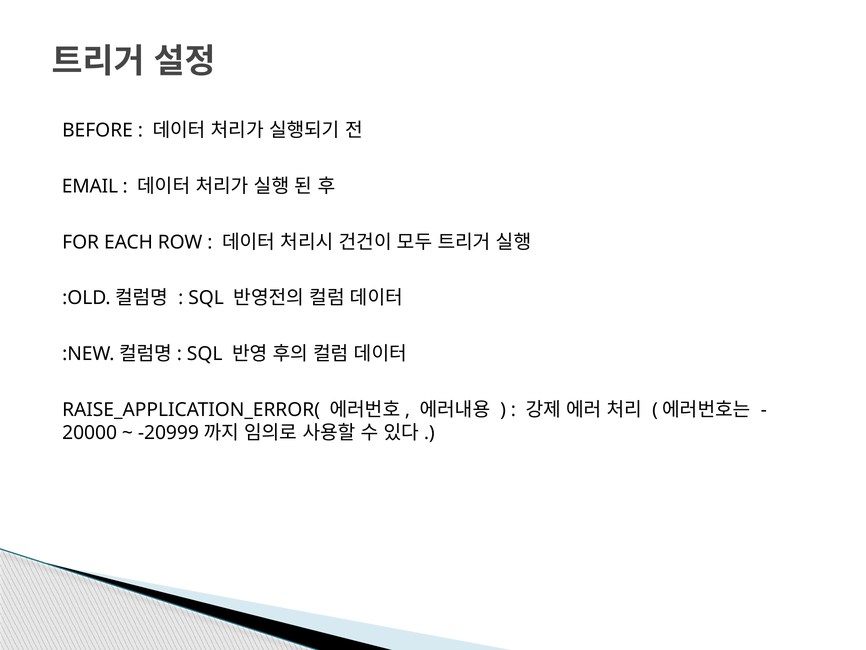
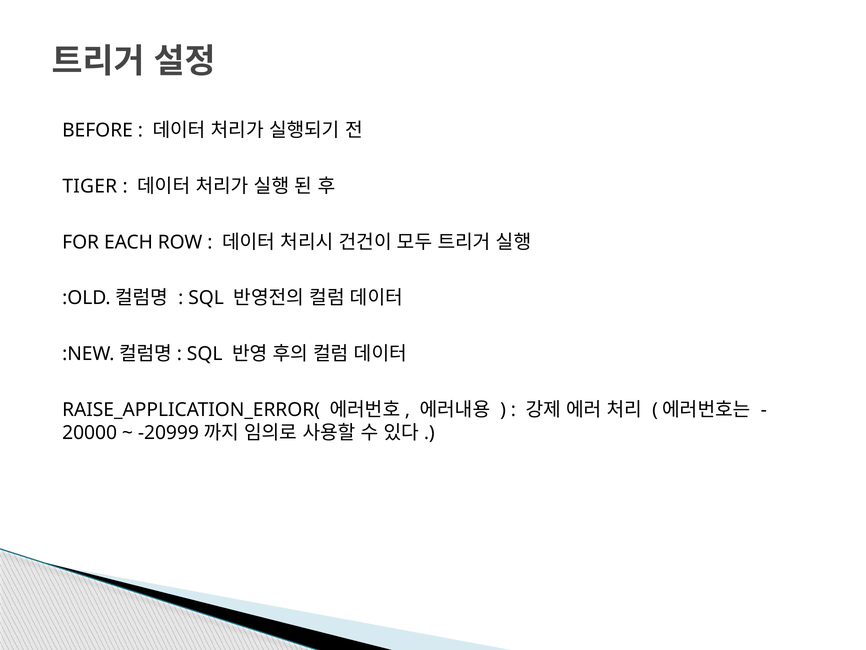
EMAIL: EMAIL -> TIGER
